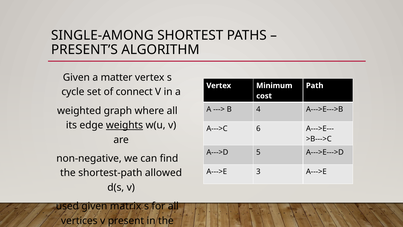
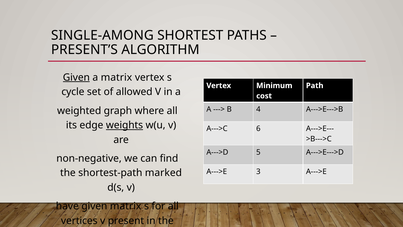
Given at (76, 77) underline: none -> present
a matter: matter -> matrix
connect: connect -> allowed
allowed: allowed -> marked
used: used -> have
